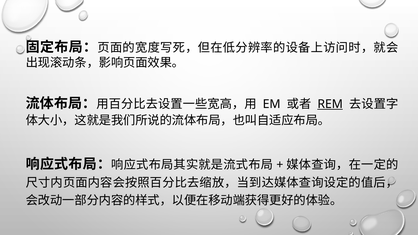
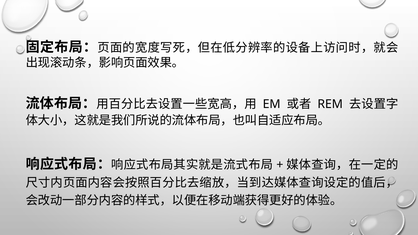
REM underline: present -> none
